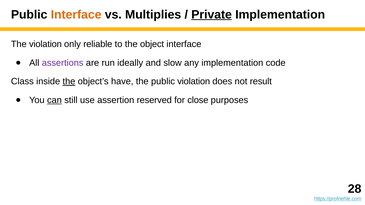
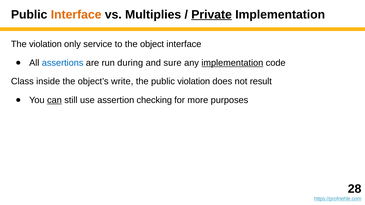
reliable: reliable -> service
assertions colour: purple -> blue
ideally: ideally -> during
slow: slow -> sure
implementation at (232, 63) underline: none -> present
the at (69, 82) underline: present -> none
have: have -> write
reserved: reserved -> checking
close: close -> more
